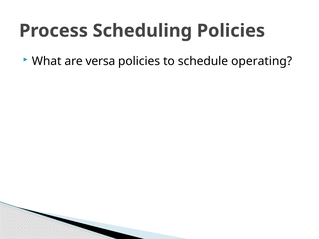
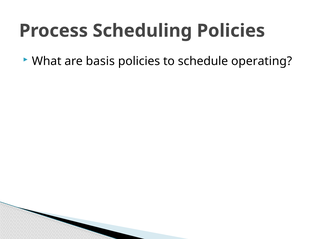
versa: versa -> basis
